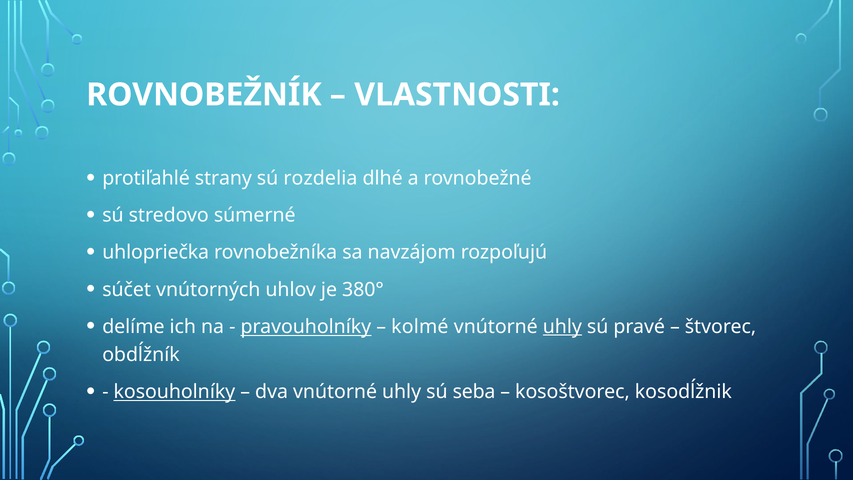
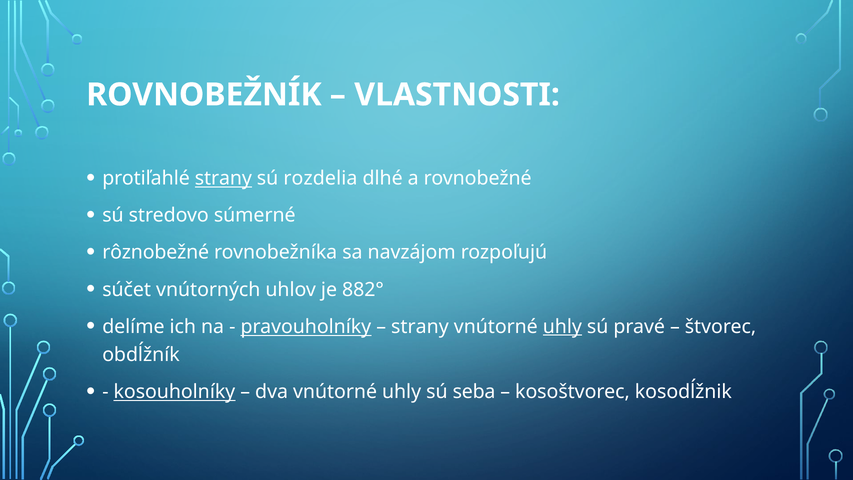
strany at (223, 178) underline: none -> present
uhlopriečka: uhlopriečka -> rôznobežné
380°: 380° -> 882°
kolmé at (420, 326): kolmé -> strany
